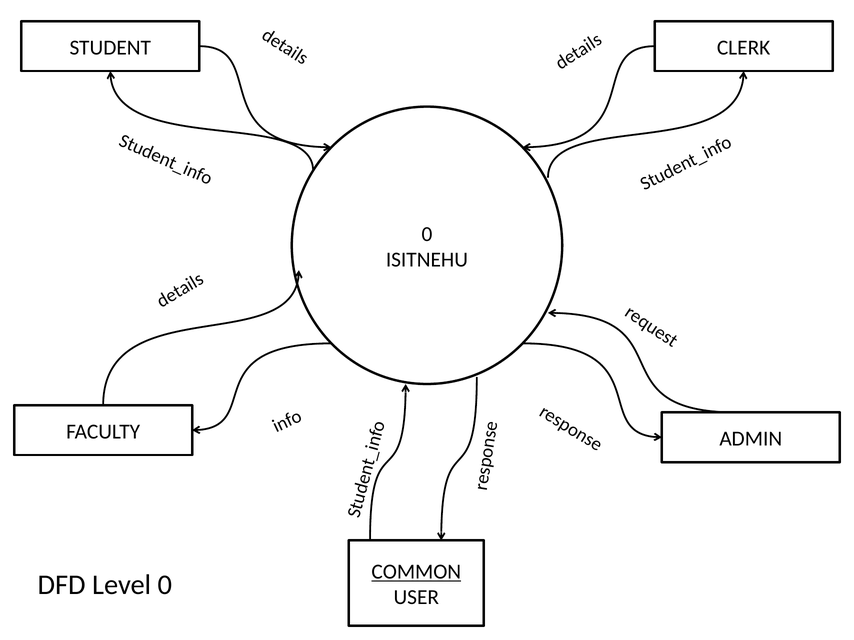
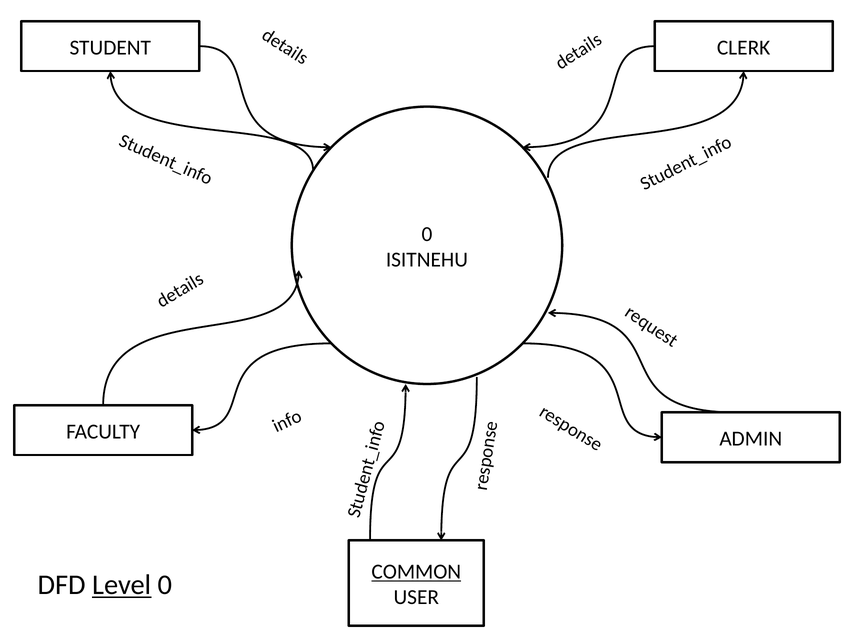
Level underline: none -> present
